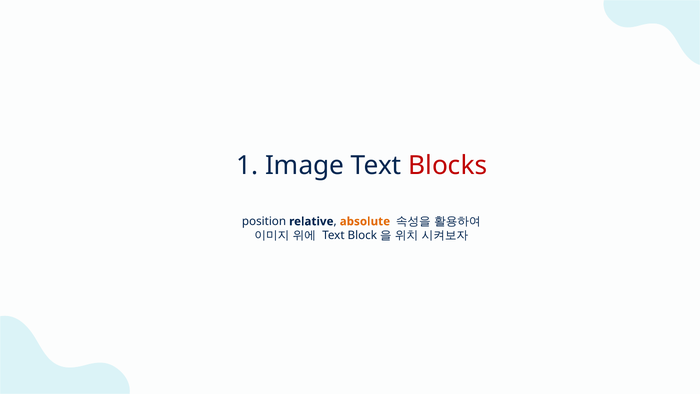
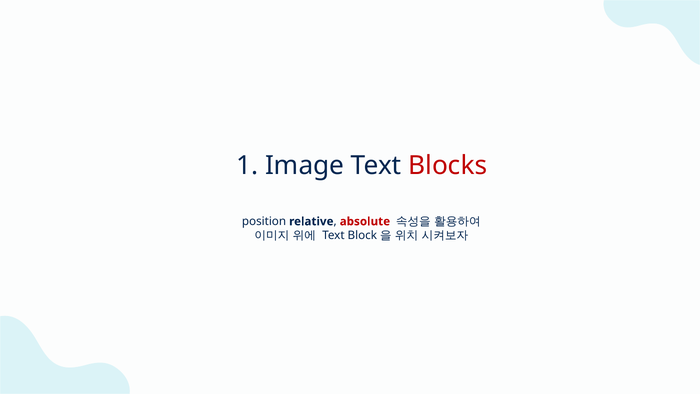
absolute colour: orange -> red
